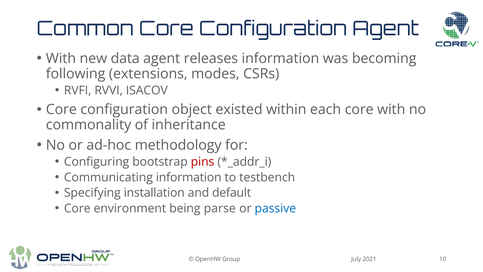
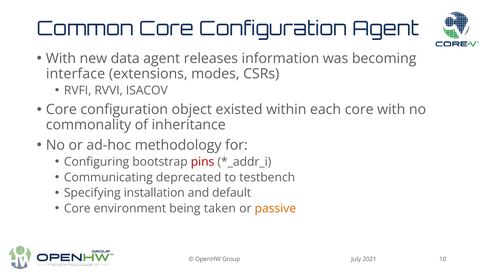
following: following -> interface
Communicating information: information -> deprecated
parse: parse -> taken
passive colour: blue -> orange
